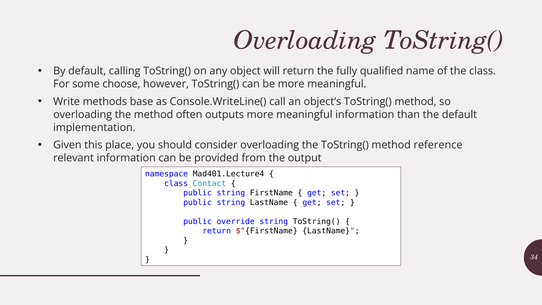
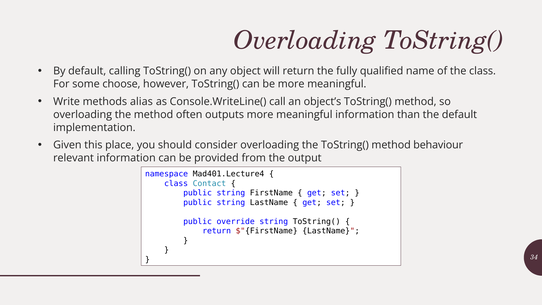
base: base -> alias
reference: reference -> behaviour
